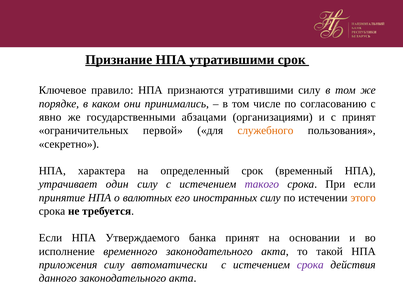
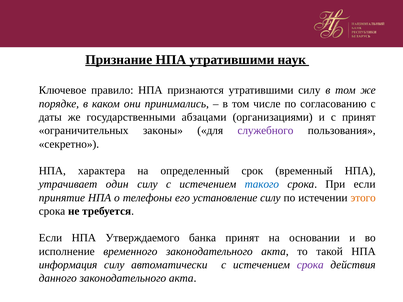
утратившими срок: срок -> наук
явно: явно -> даты
первой: первой -> законы
служебного colour: orange -> purple
такого colour: purple -> blue
валютных: валютных -> телефоны
иностранных: иностранных -> установление
приложения: приложения -> информация
